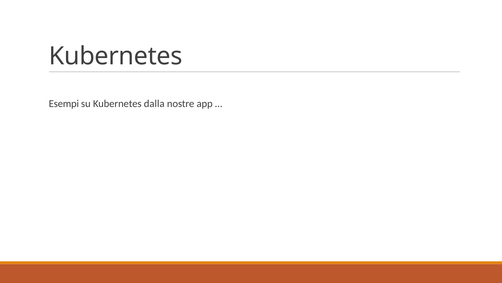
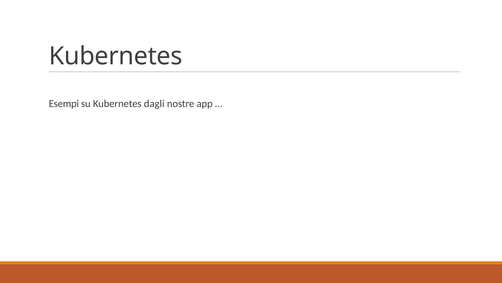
dalla: dalla -> dagli
